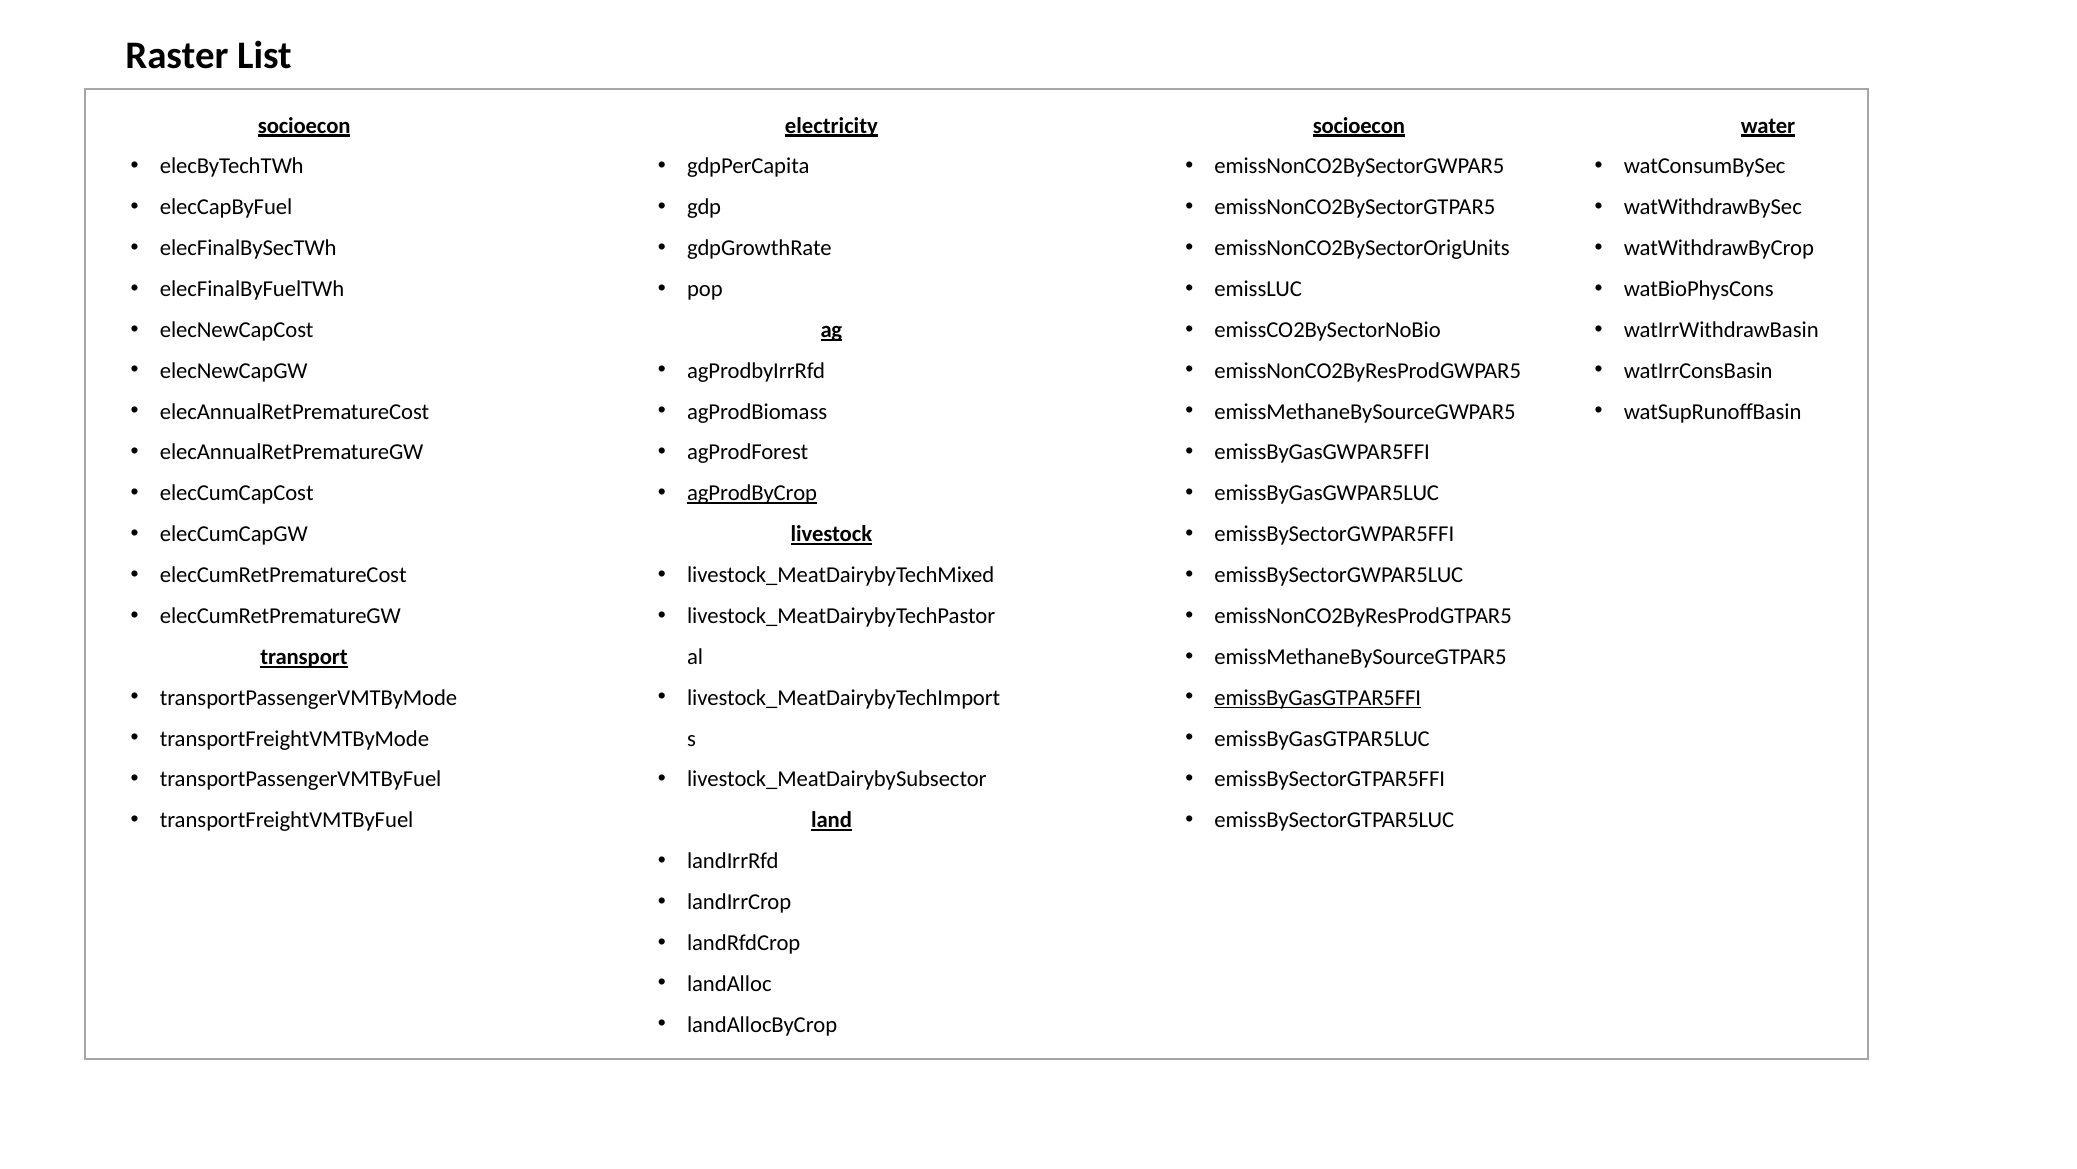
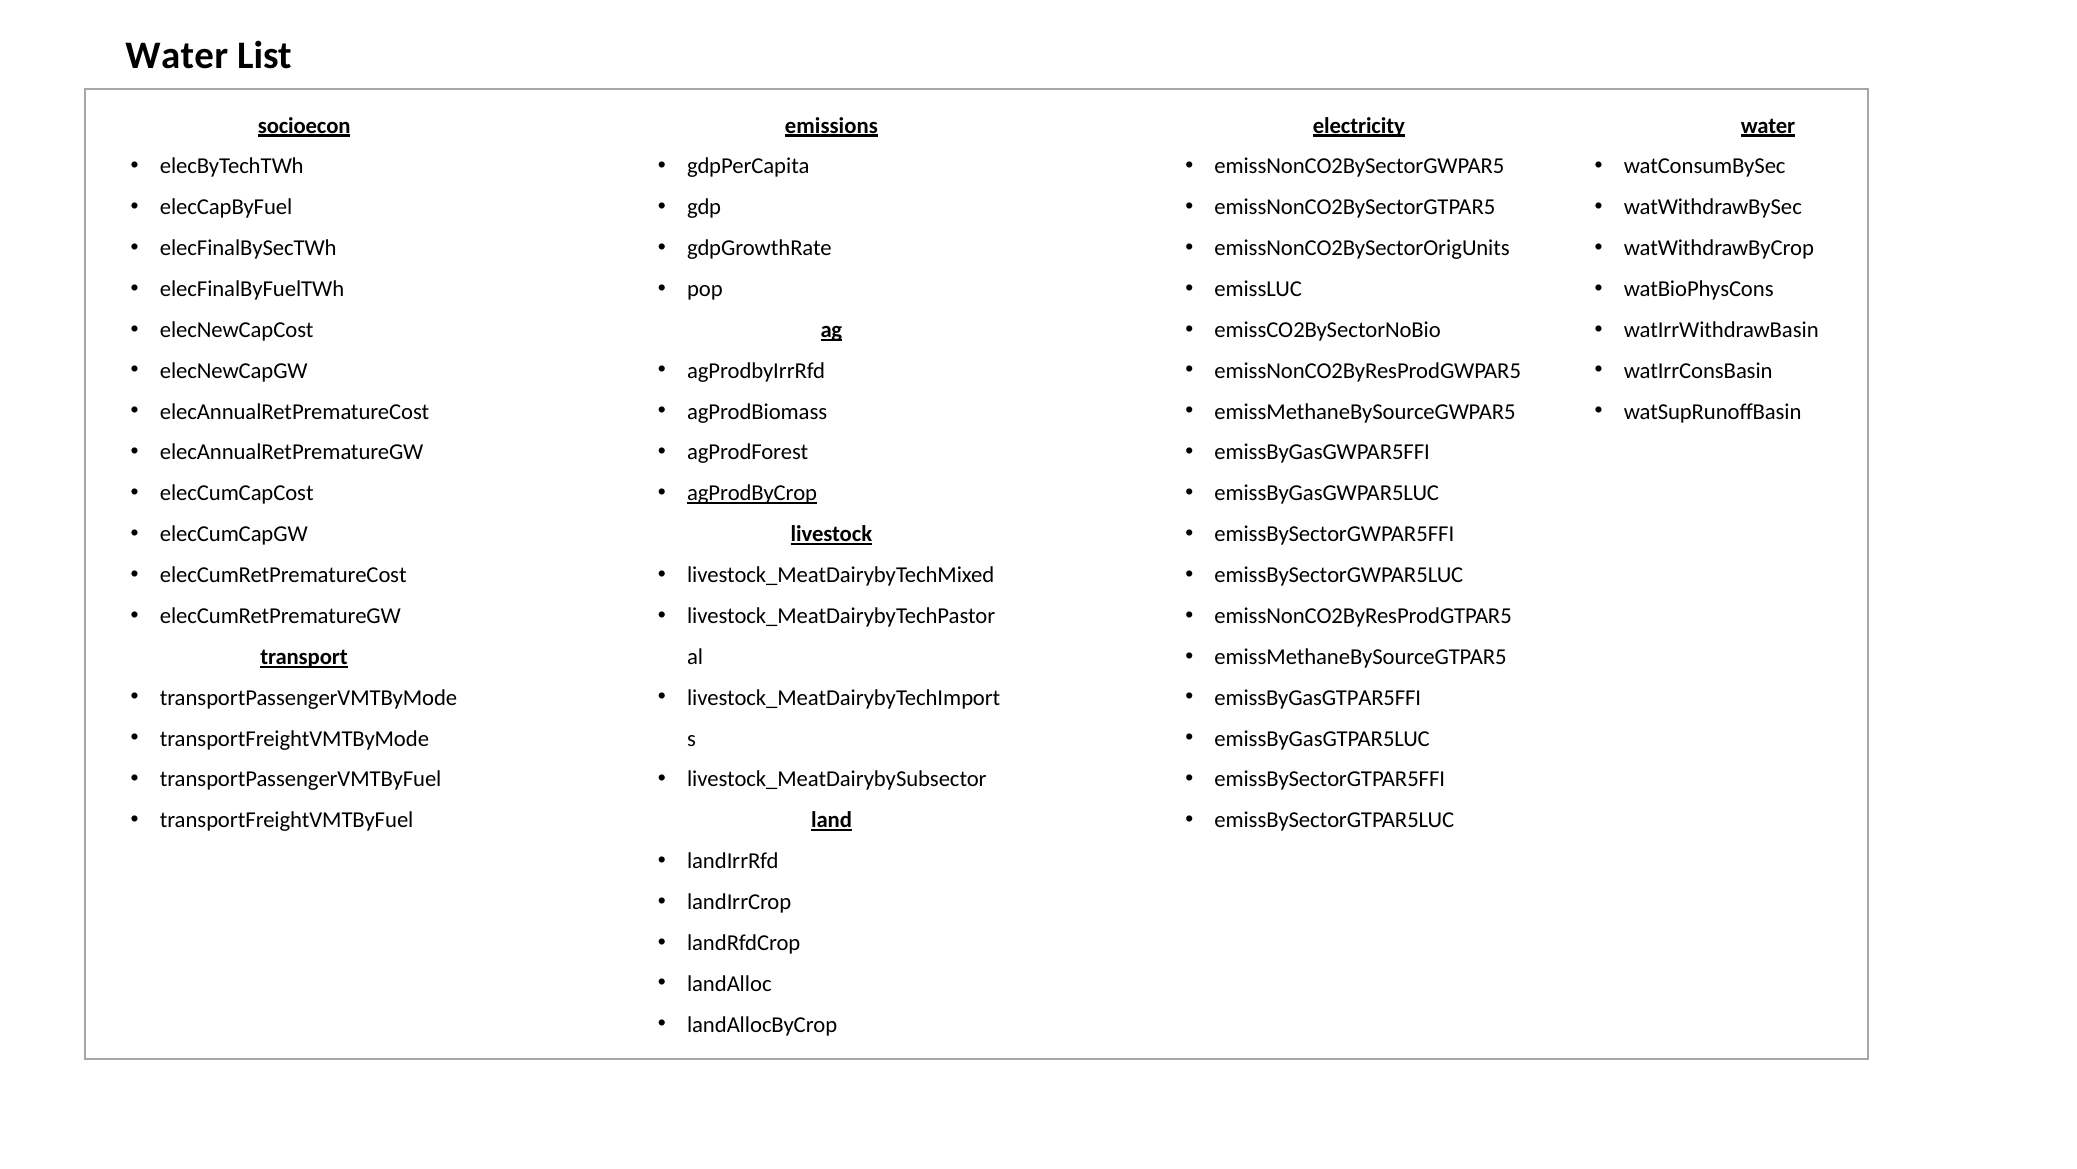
Raster at (177, 56): Raster -> Water
electricity: electricity -> emissions
socioecon at (1359, 125): socioecon -> electricity
emissByGasGTPAR5FFI underline: present -> none
